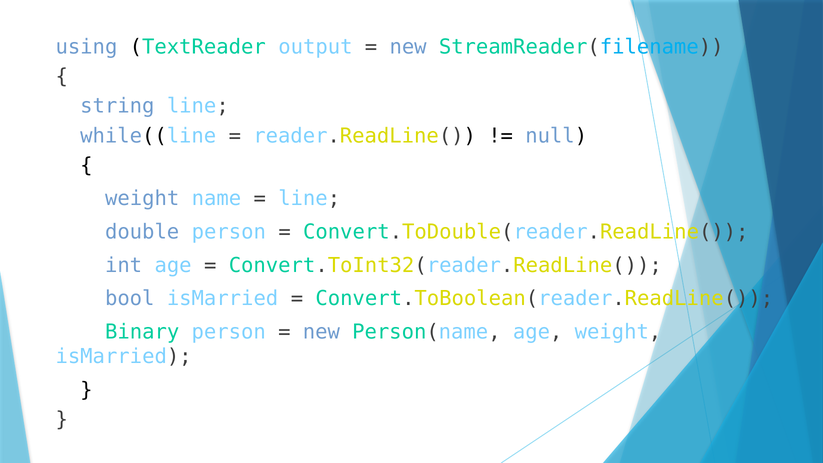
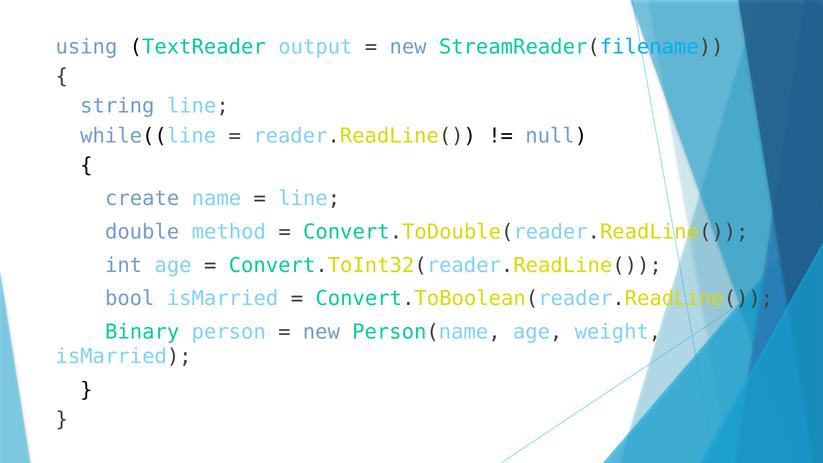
weight at (142, 199): weight -> create
double person: person -> method
